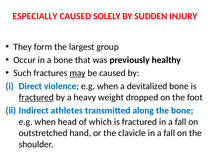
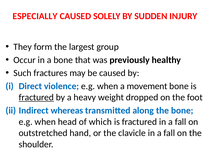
may underline: present -> none
devitalized: devitalized -> movement
athletes: athletes -> whereas
